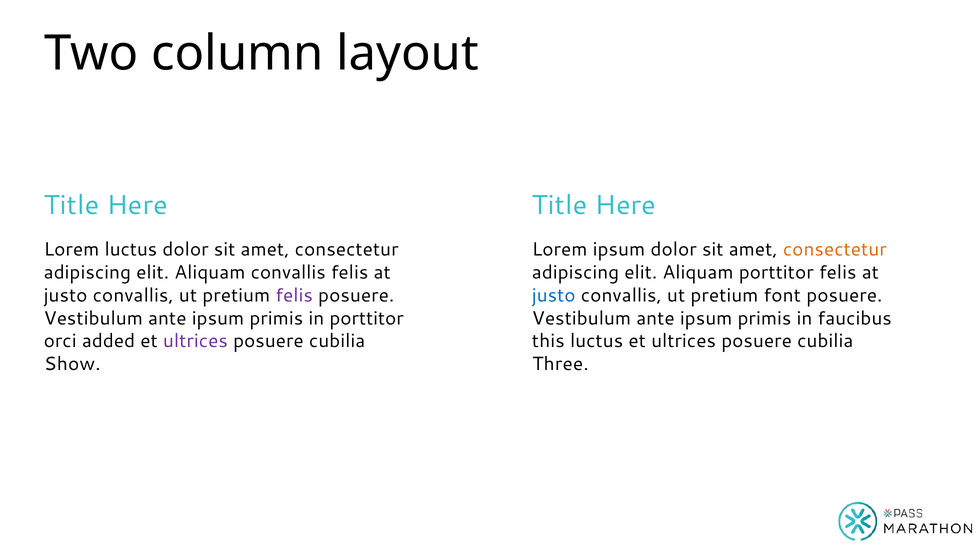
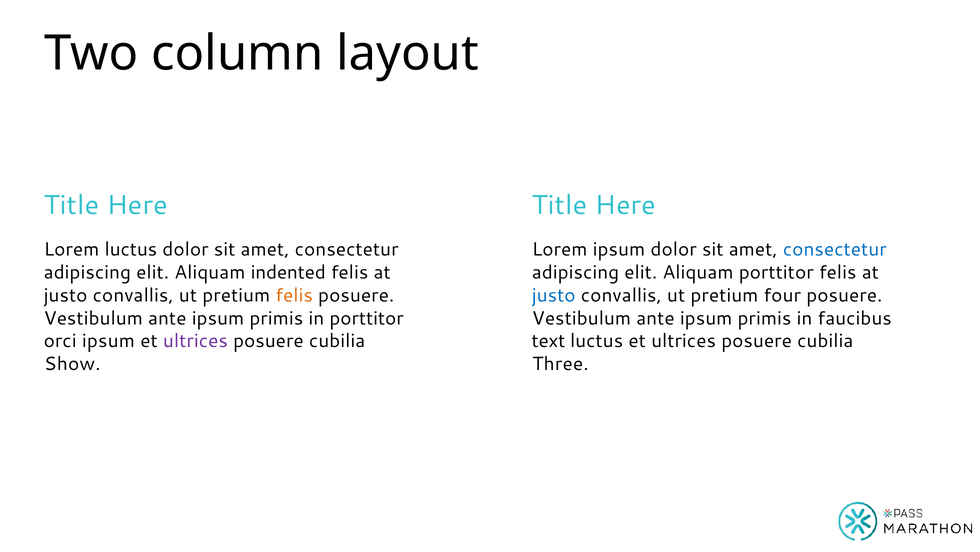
consectetur at (835, 249) colour: orange -> blue
Aliquam convallis: convallis -> indented
felis at (294, 295) colour: purple -> orange
font: font -> four
orci added: added -> ipsum
this: this -> text
